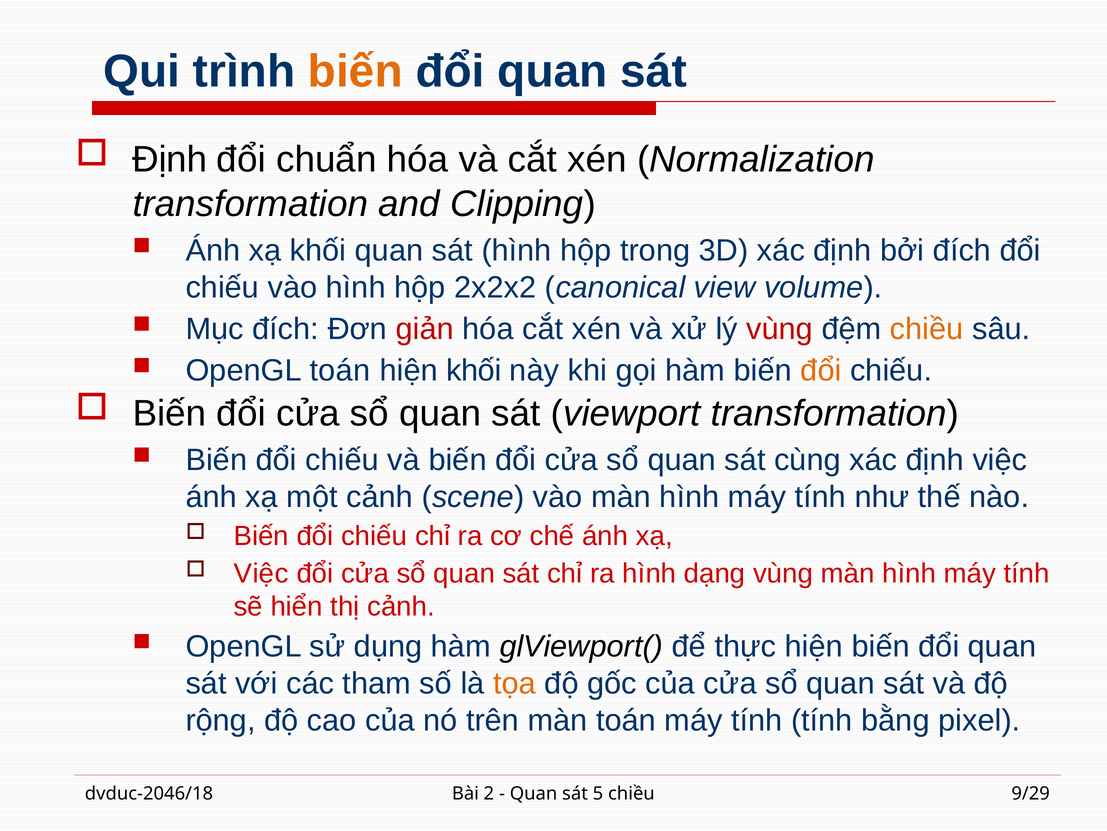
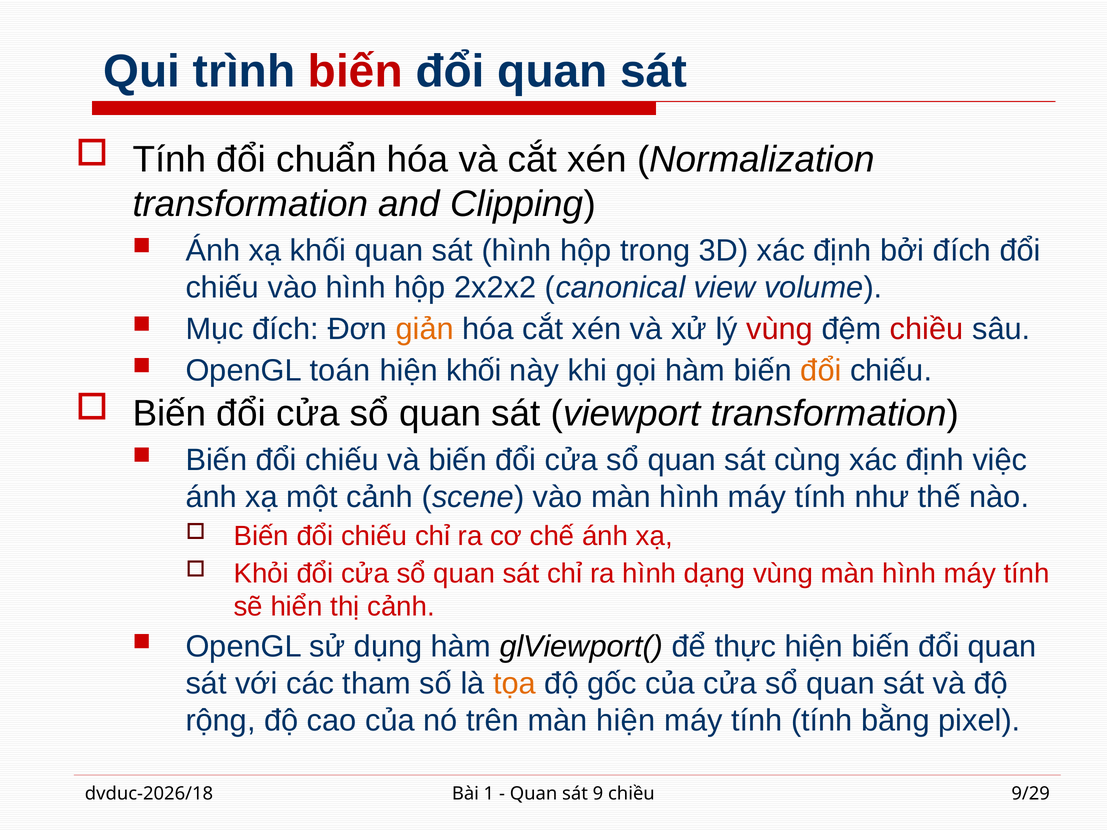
biến at (355, 71) colour: orange -> red
Định at (170, 159): Định -> Tính
giản colour: red -> orange
chiều at (927, 329) colour: orange -> red
Việc at (261, 573): Việc -> Khỏi
màn toán: toán -> hiện
dvduc-2046/18: dvduc-2046/18 -> dvduc-2026/18
2: 2 -> 1
5: 5 -> 9
